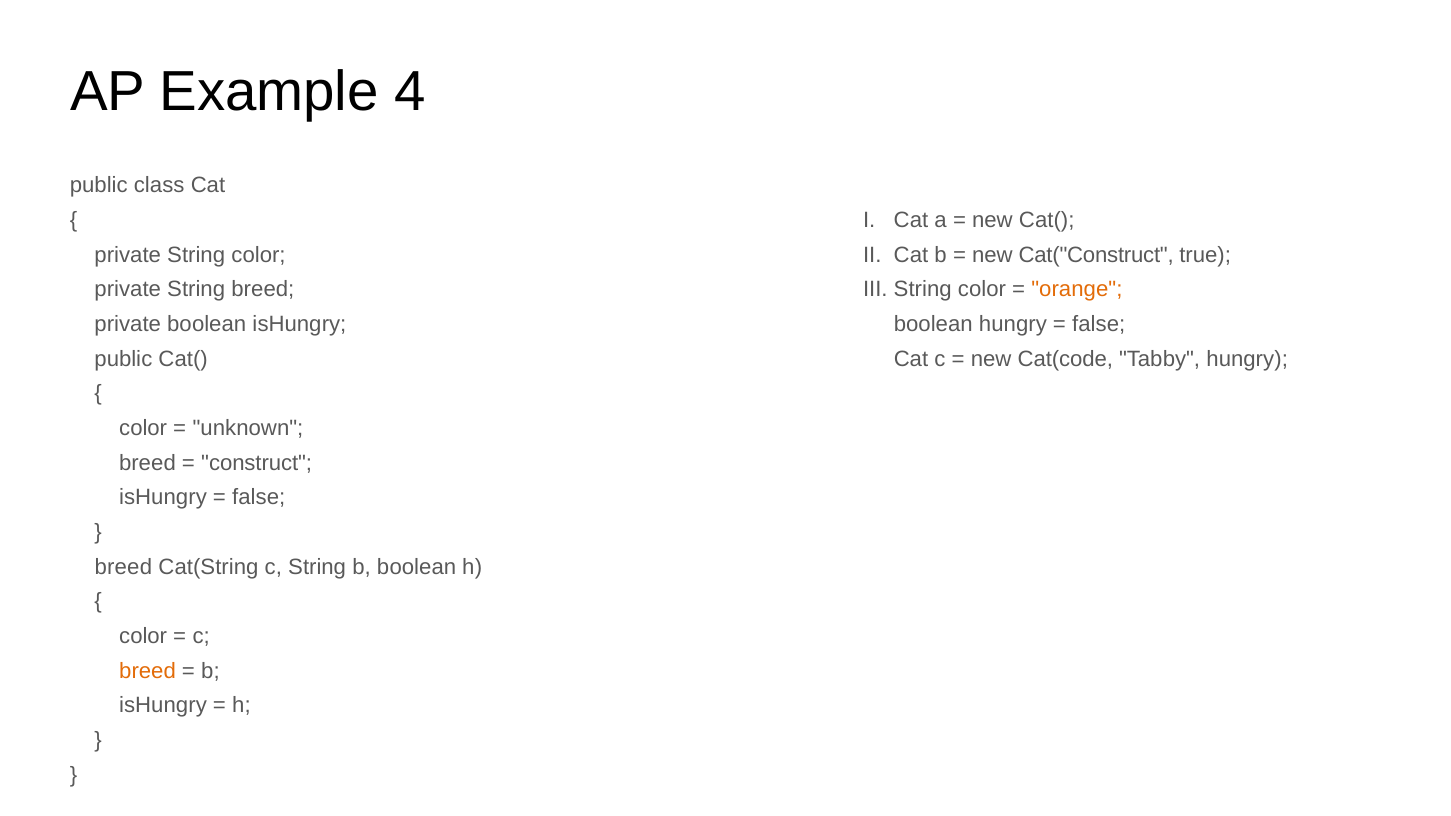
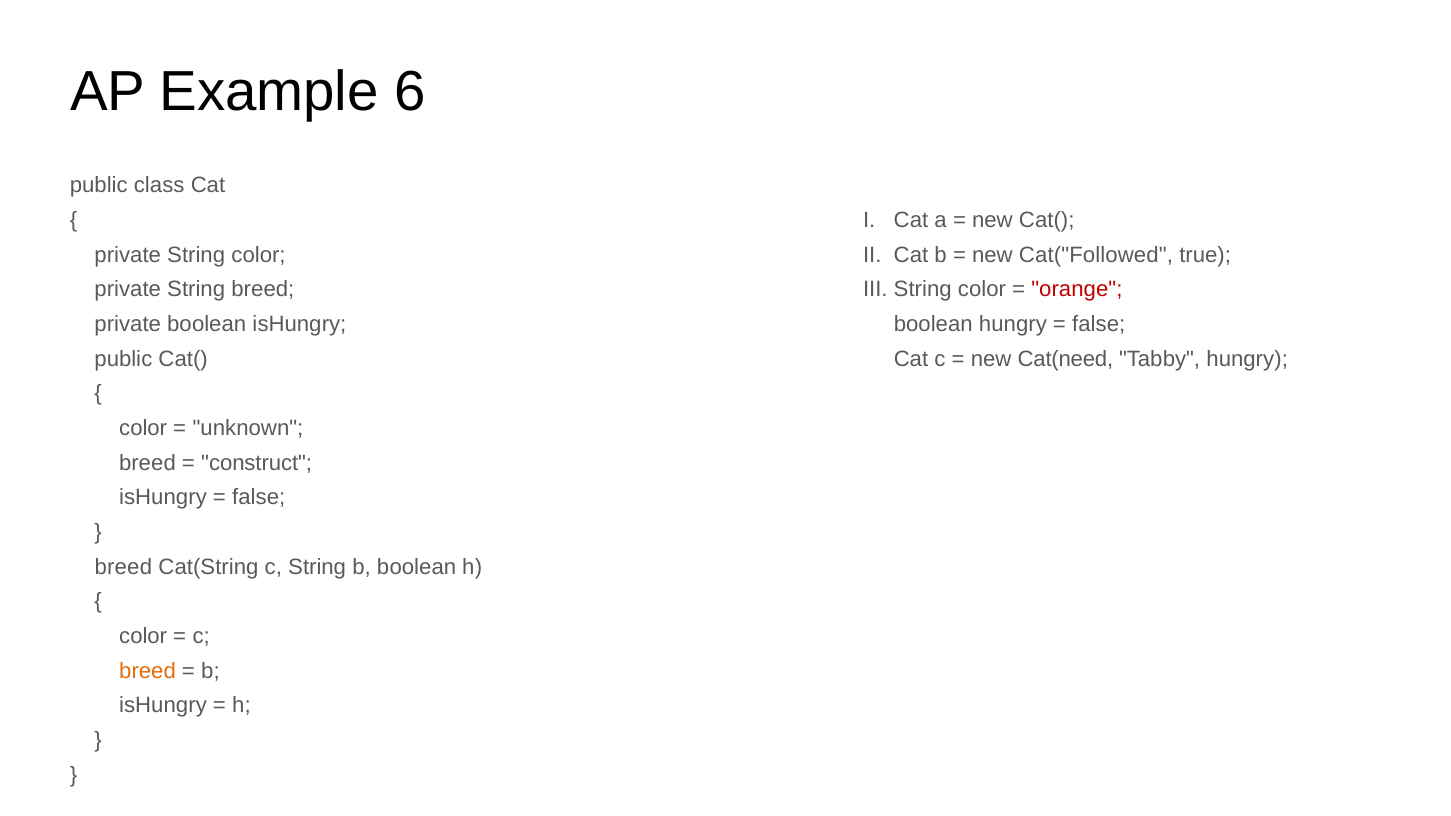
4: 4 -> 6
Cat("Construct: Cat("Construct -> Cat("Followed
orange colour: orange -> red
Cat(code: Cat(code -> Cat(need
